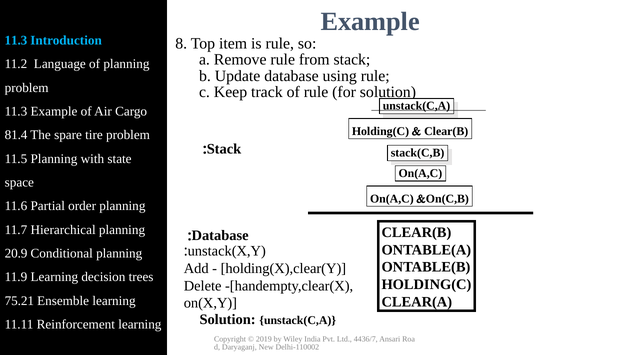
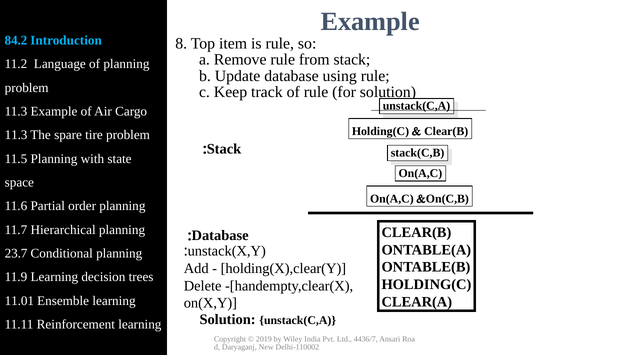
11.3 at (16, 40): 11.3 -> 84.2
81.4 at (16, 135): 81.4 -> 11.3
20.9: 20.9 -> 23.7
75.21: 75.21 -> 11.01
